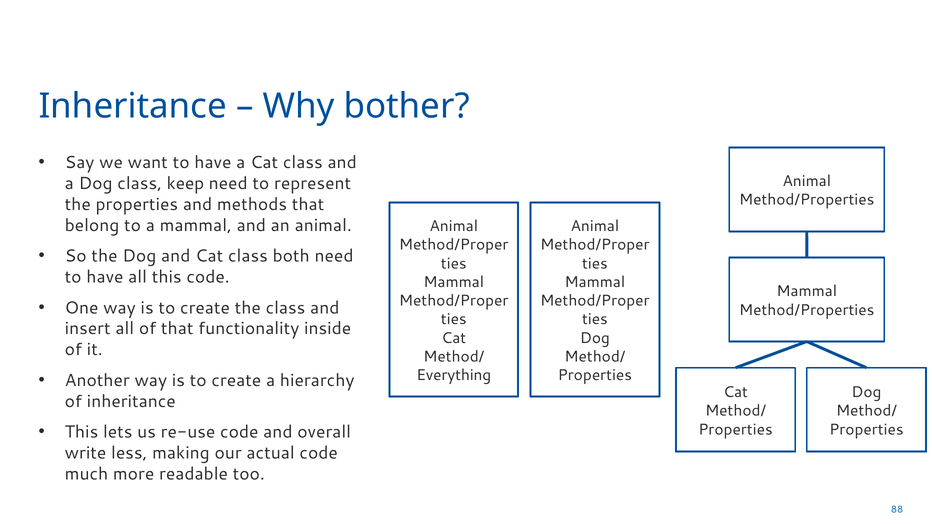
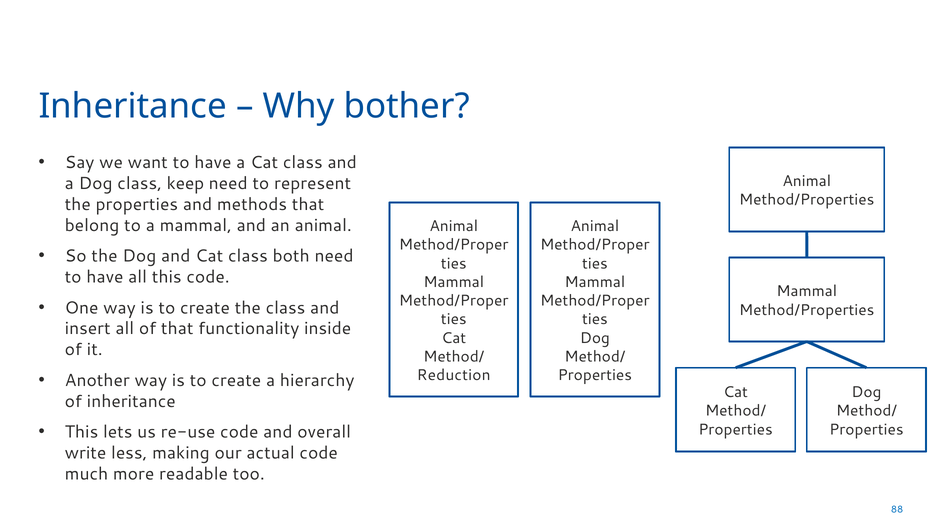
Everything: Everything -> Reduction
